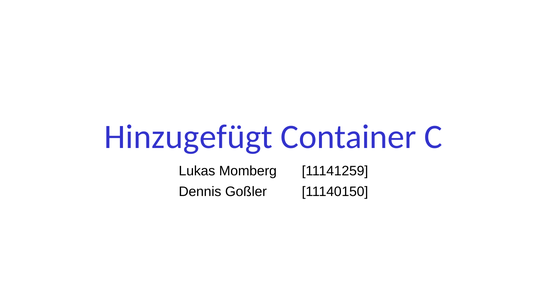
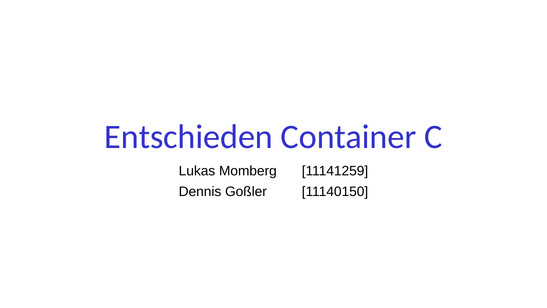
Hinzugefügt: Hinzugefügt -> Entschieden
